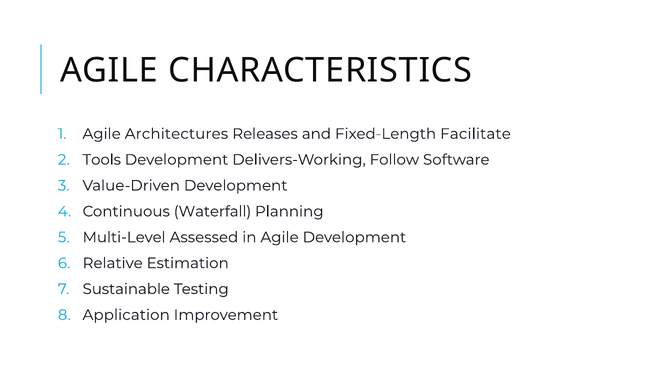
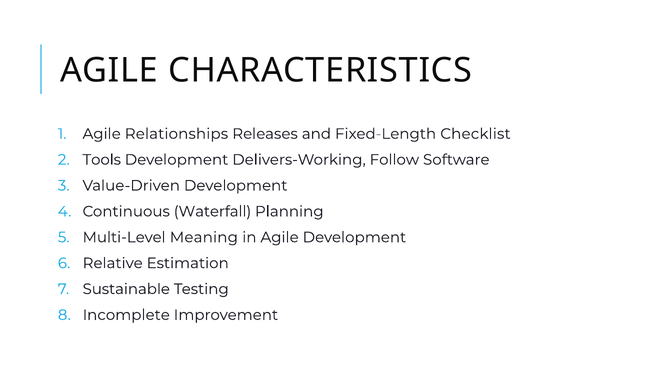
Architectures: Architectures -> Relationships
Facilitate: Facilitate -> Checklist
Assessed: Assessed -> Meaning
Application: Application -> Incomplete
